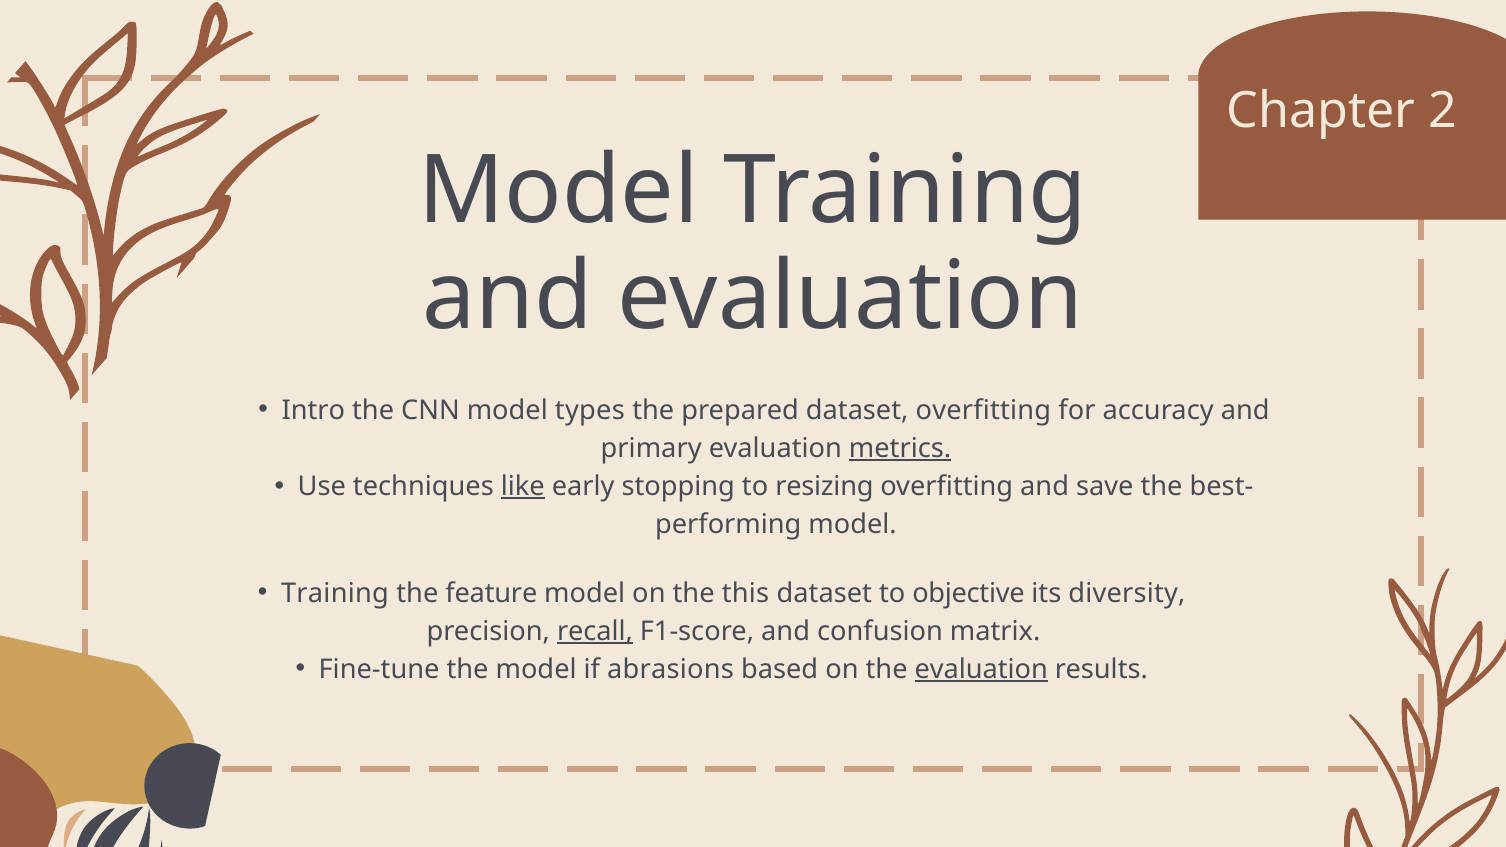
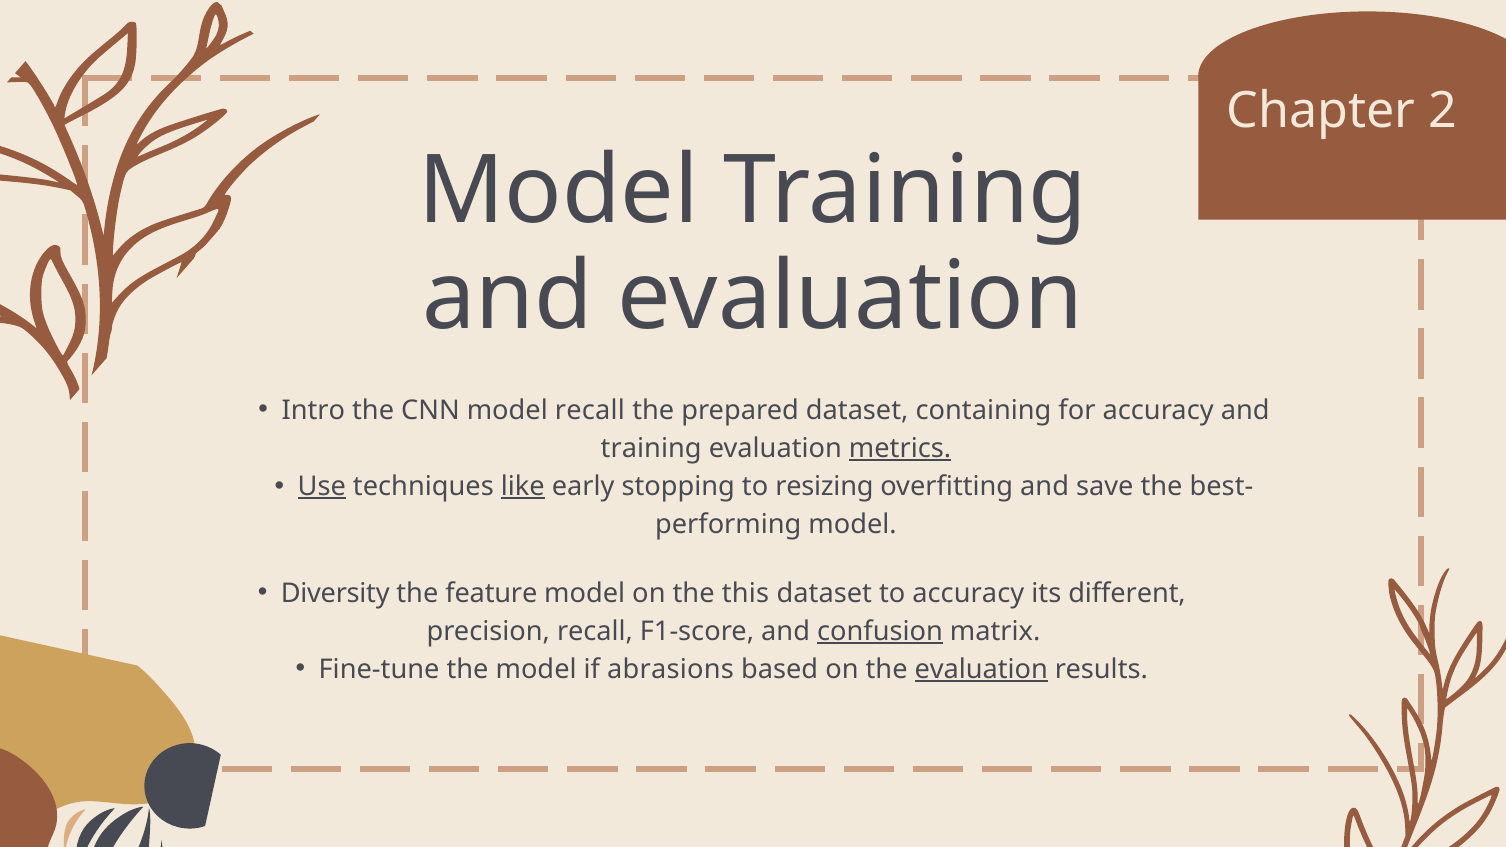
model types: types -> recall
dataset overfitting: overfitting -> containing
primary at (651, 449): primary -> training
Use underline: none -> present
Training at (335, 593): Training -> Diversity
to objective: objective -> accuracy
diversity: diversity -> different
recall at (595, 631) underline: present -> none
confusion underline: none -> present
